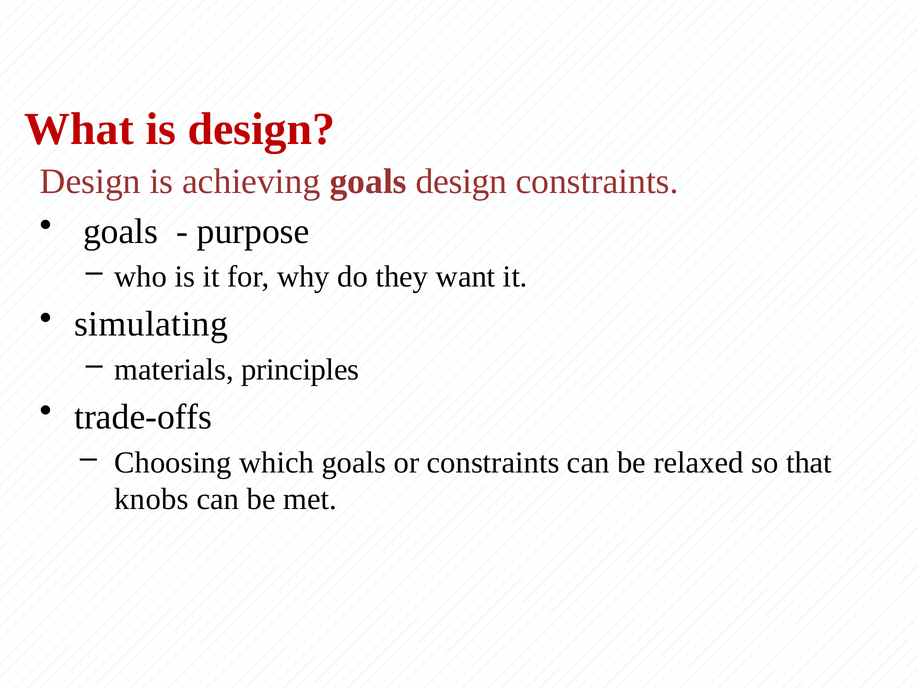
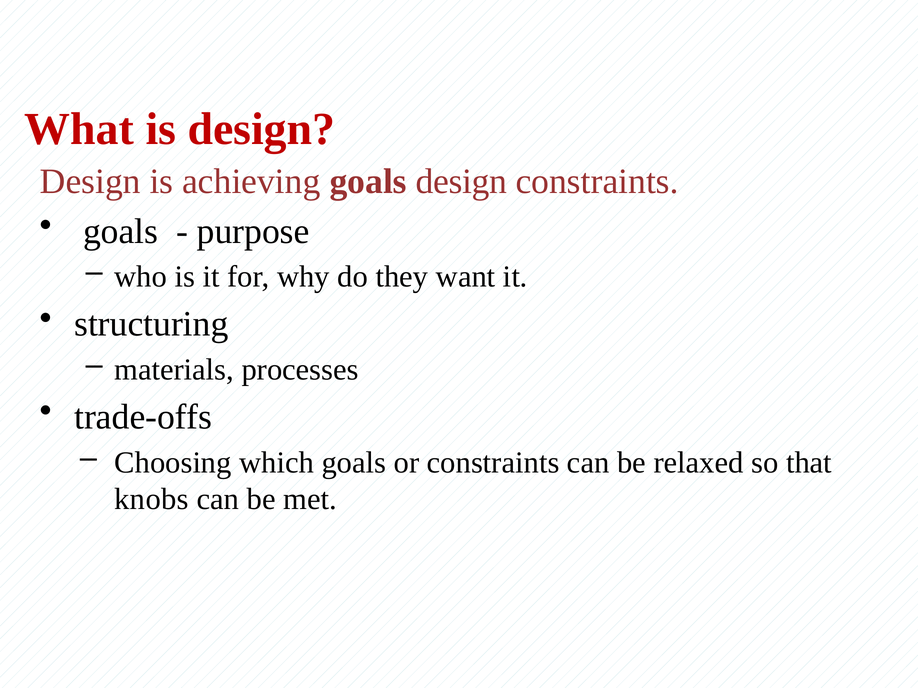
simulating: simulating -> structuring
principles: principles -> processes
